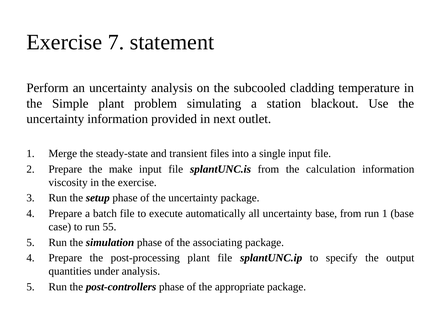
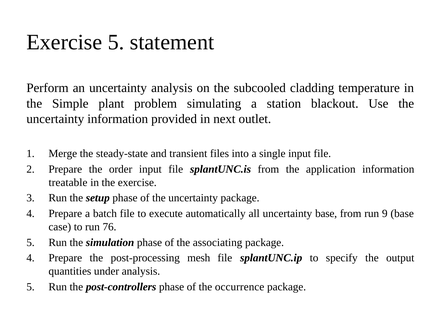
Exercise 7: 7 -> 5
make: make -> order
calculation: calculation -> application
viscosity: viscosity -> treatable
run 1: 1 -> 9
55: 55 -> 76
post-processing plant: plant -> mesh
appropriate: appropriate -> occurrence
